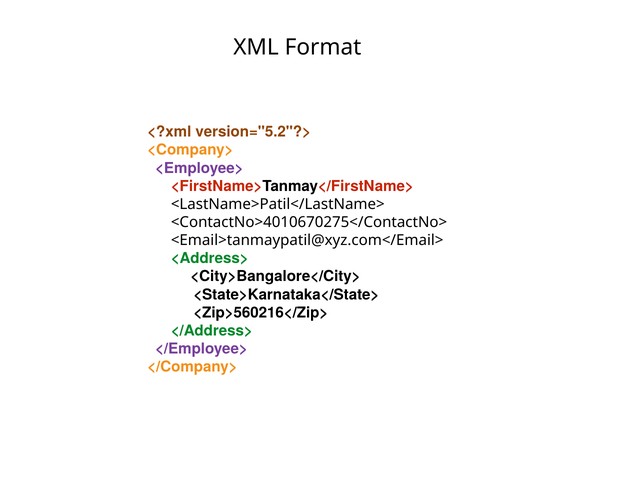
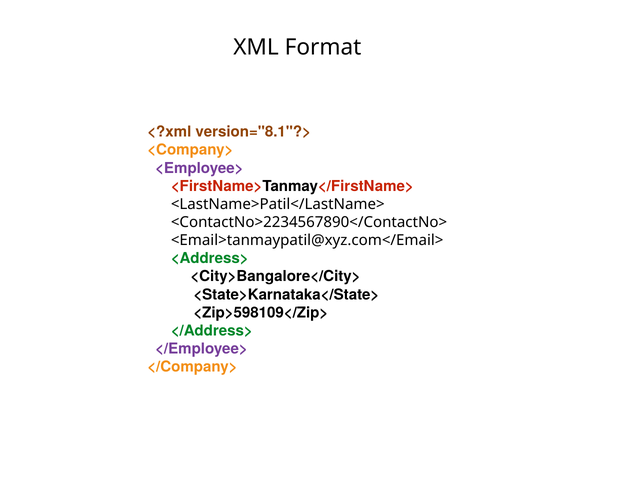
version="5.2"?>: version="5.2"?> -> version="8.1"?>
<ContactNo>4010670275</ContactNo>: <ContactNo>4010670275</ContactNo> -> <ContactNo>2234567890</ContactNo>
<Zip>560216</Zip>: <Zip>560216</Zip> -> <Zip>598109</Zip>
